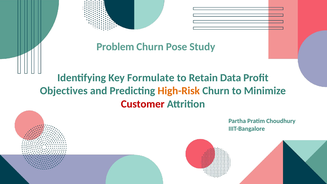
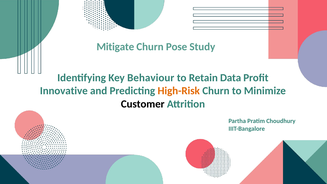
Problem: Problem -> Mitigate
Formulate: Formulate -> Behaviour
Objectives: Objectives -> Innovative
Customer colour: red -> black
